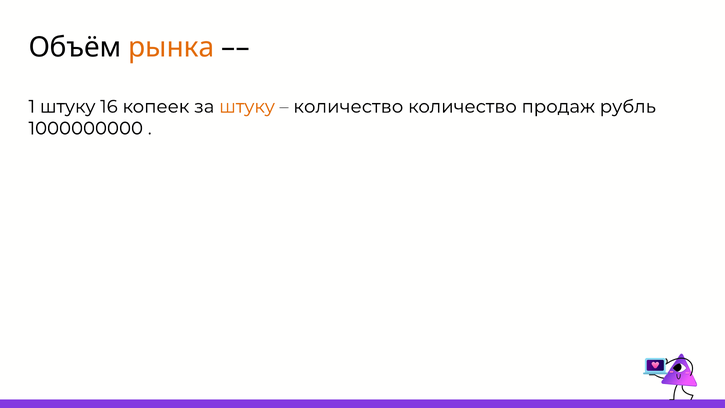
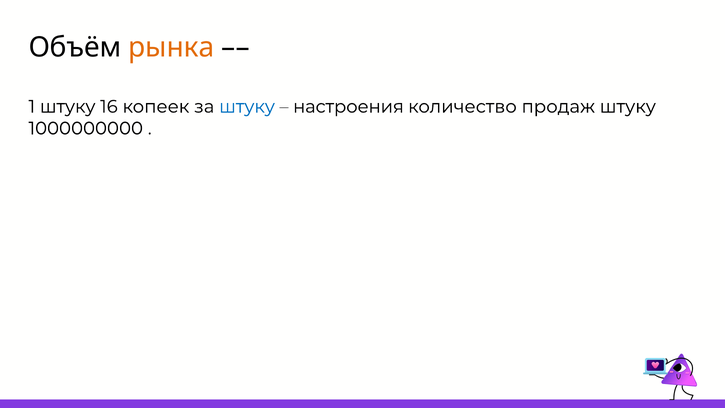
штуку at (247, 107) colour: orange -> blue
количество at (348, 107): количество -> настроения
продаж рубль: рубль -> штуку
